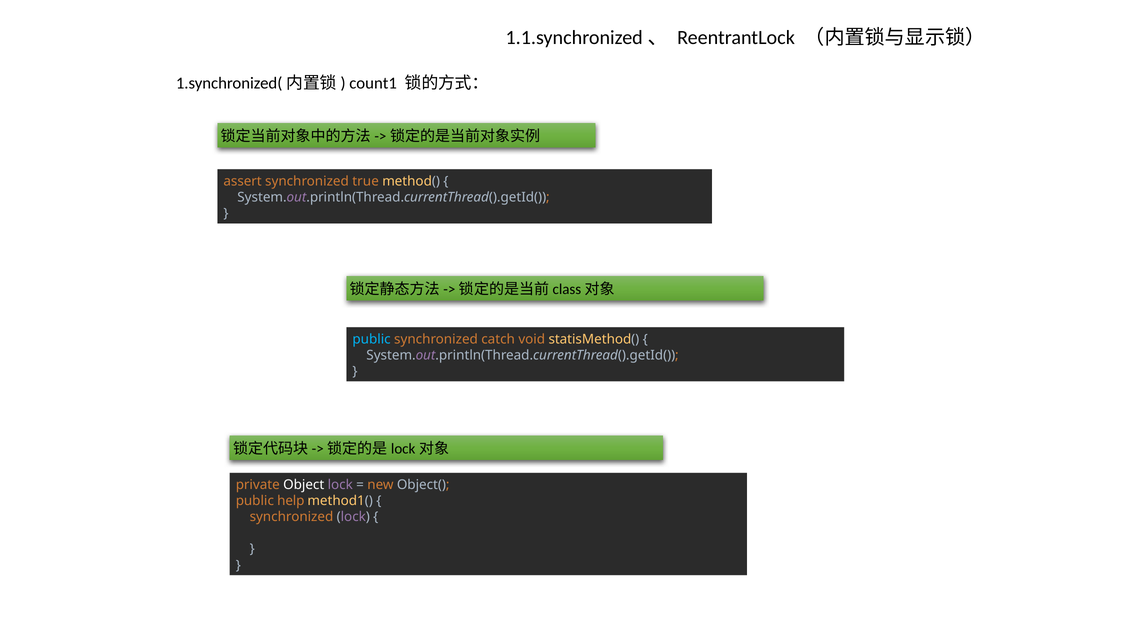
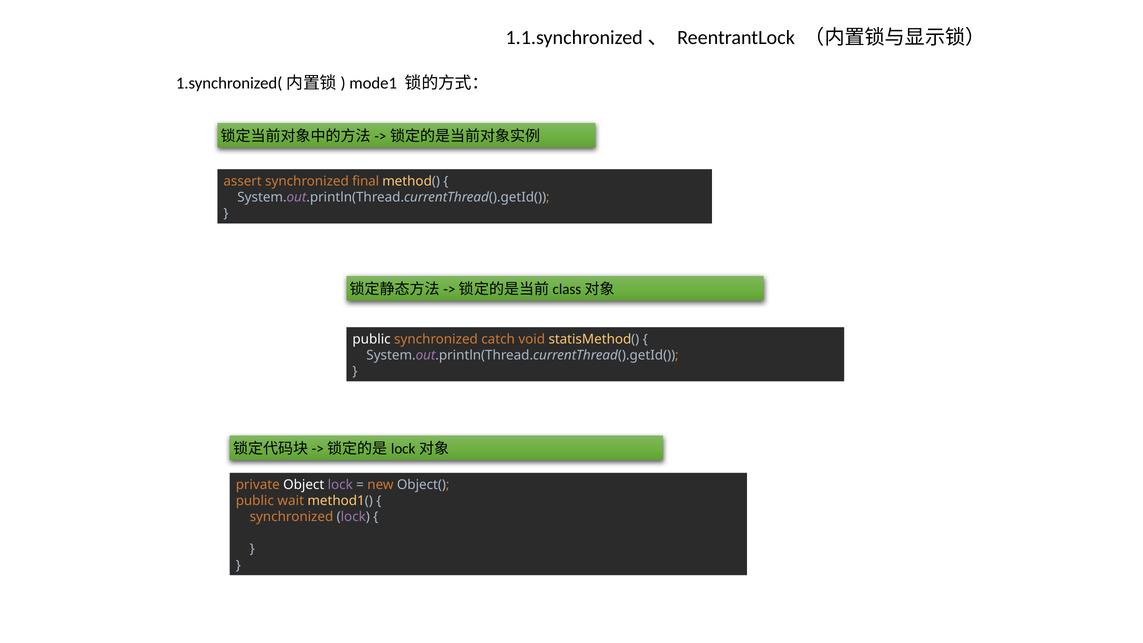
count1: count1 -> mode1
true: true -> final
public at (372, 339) colour: light blue -> white
help: help -> wait
